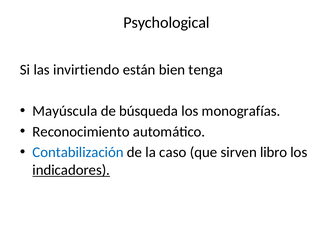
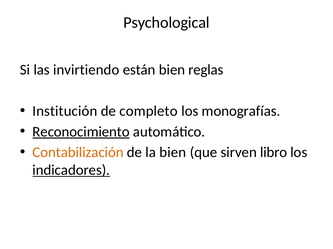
tenga: tenga -> reglas
Mayúscula: Mayúscula -> Institución
búsqueda: búsqueda -> completo
Reconocimiento underline: none -> present
Contabilización colour: blue -> orange
la caso: caso -> bien
